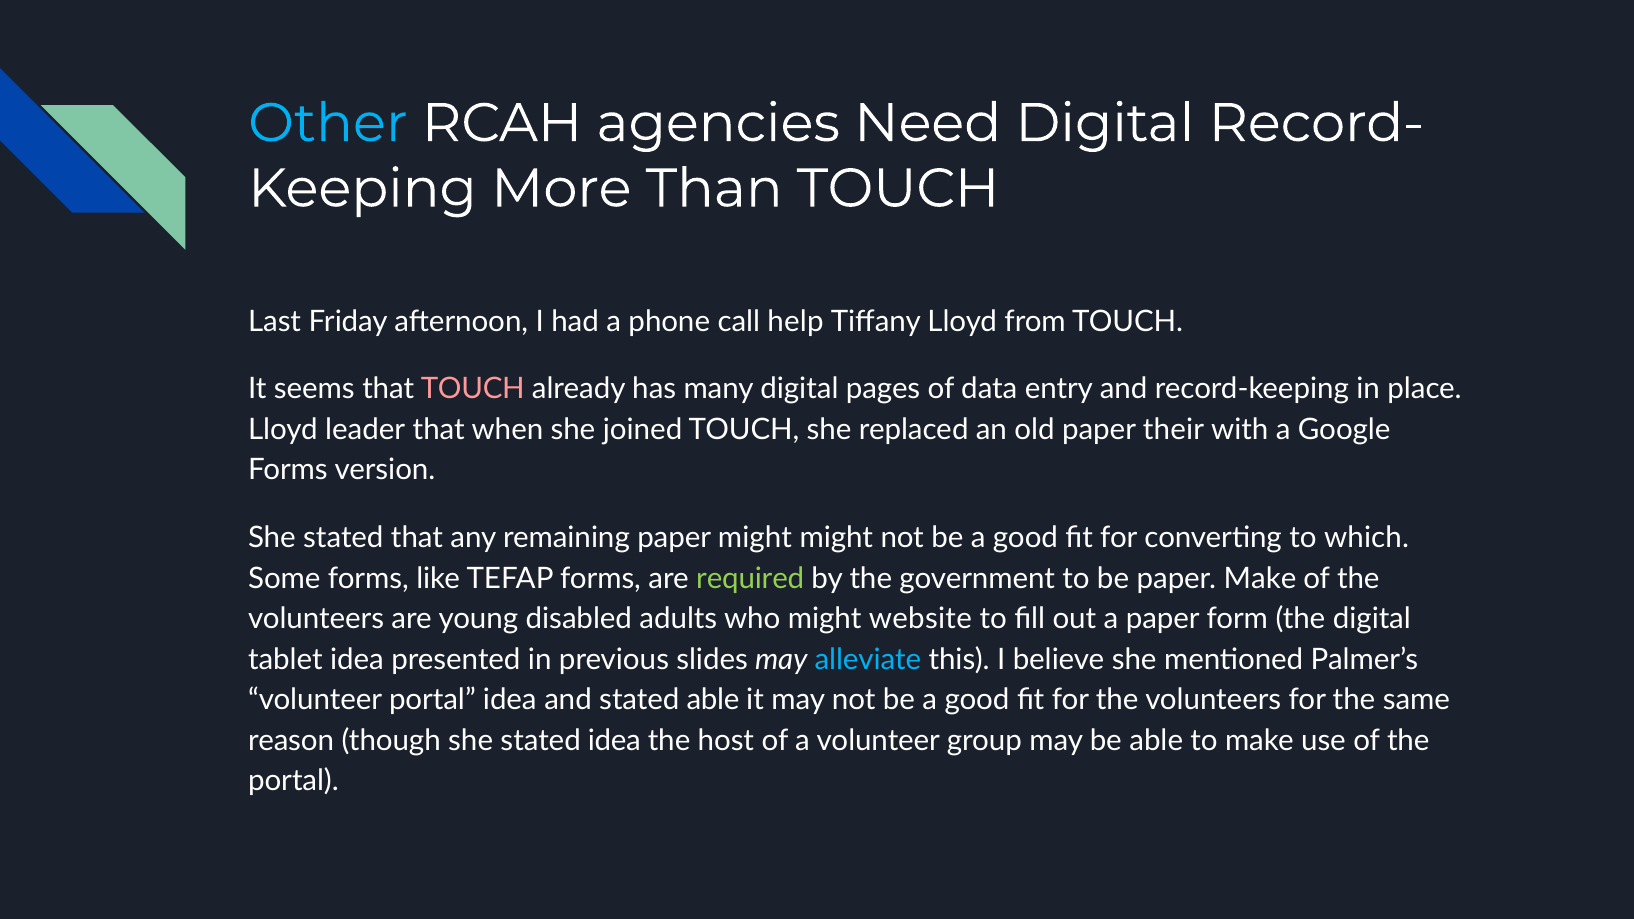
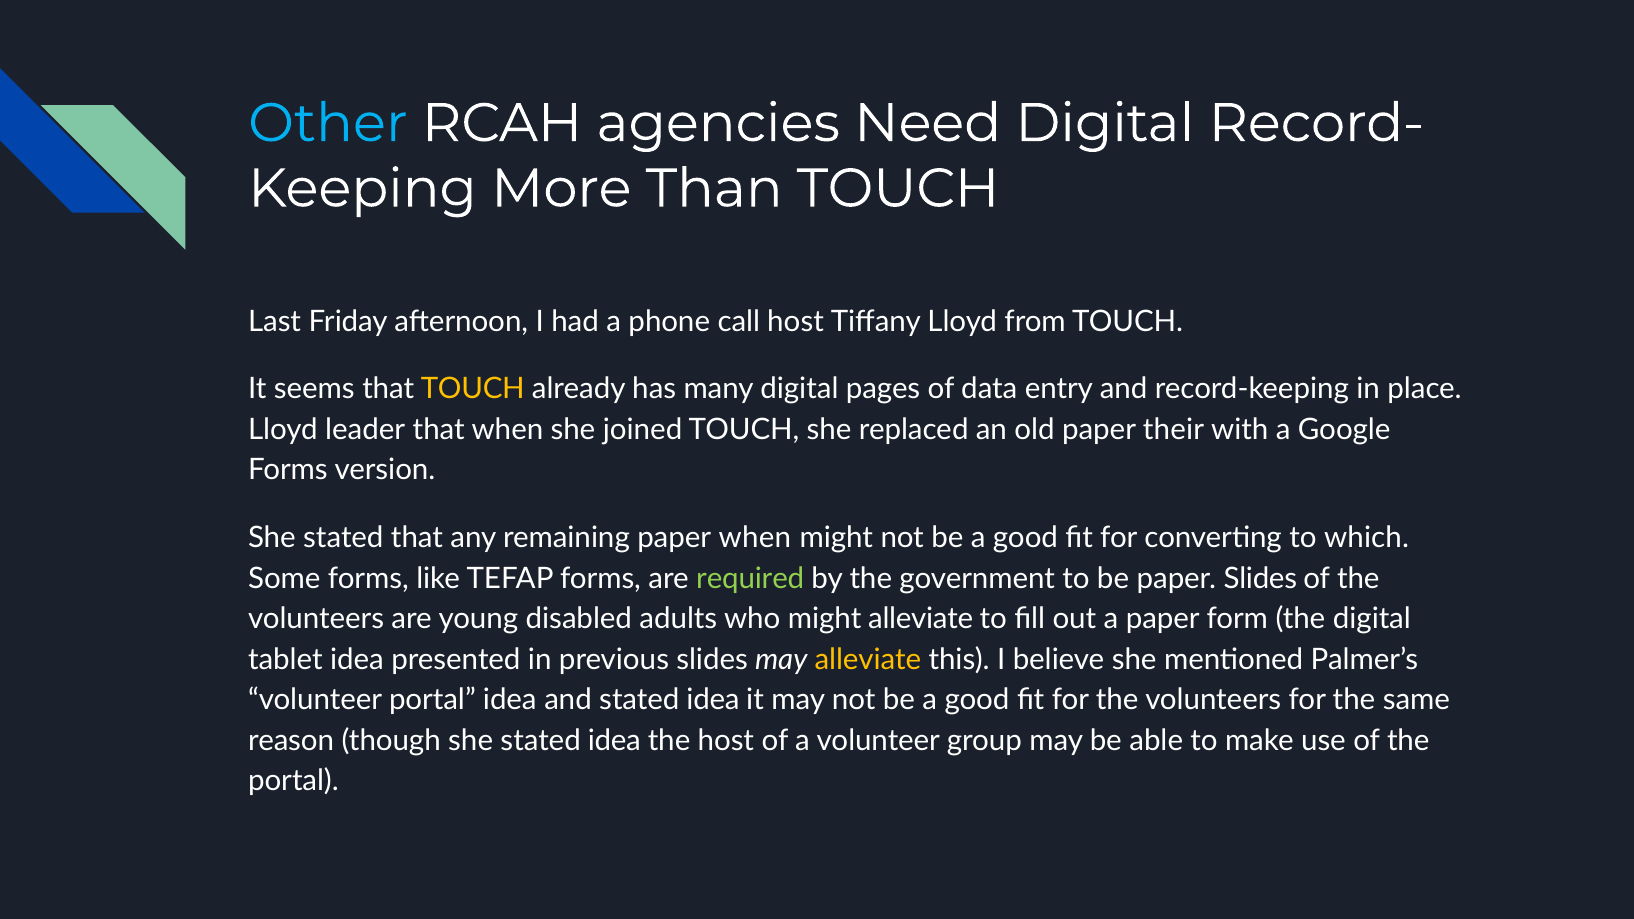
call help: help -> host
TOUCH at (473, 389) colour: pink -> yellow
paper might: might -> when
paper Make: Make -> Slides
might website: website -> alleviate
alleviate at (868, 659) colour: light blue -> yellow
and stated able: able -> idea
